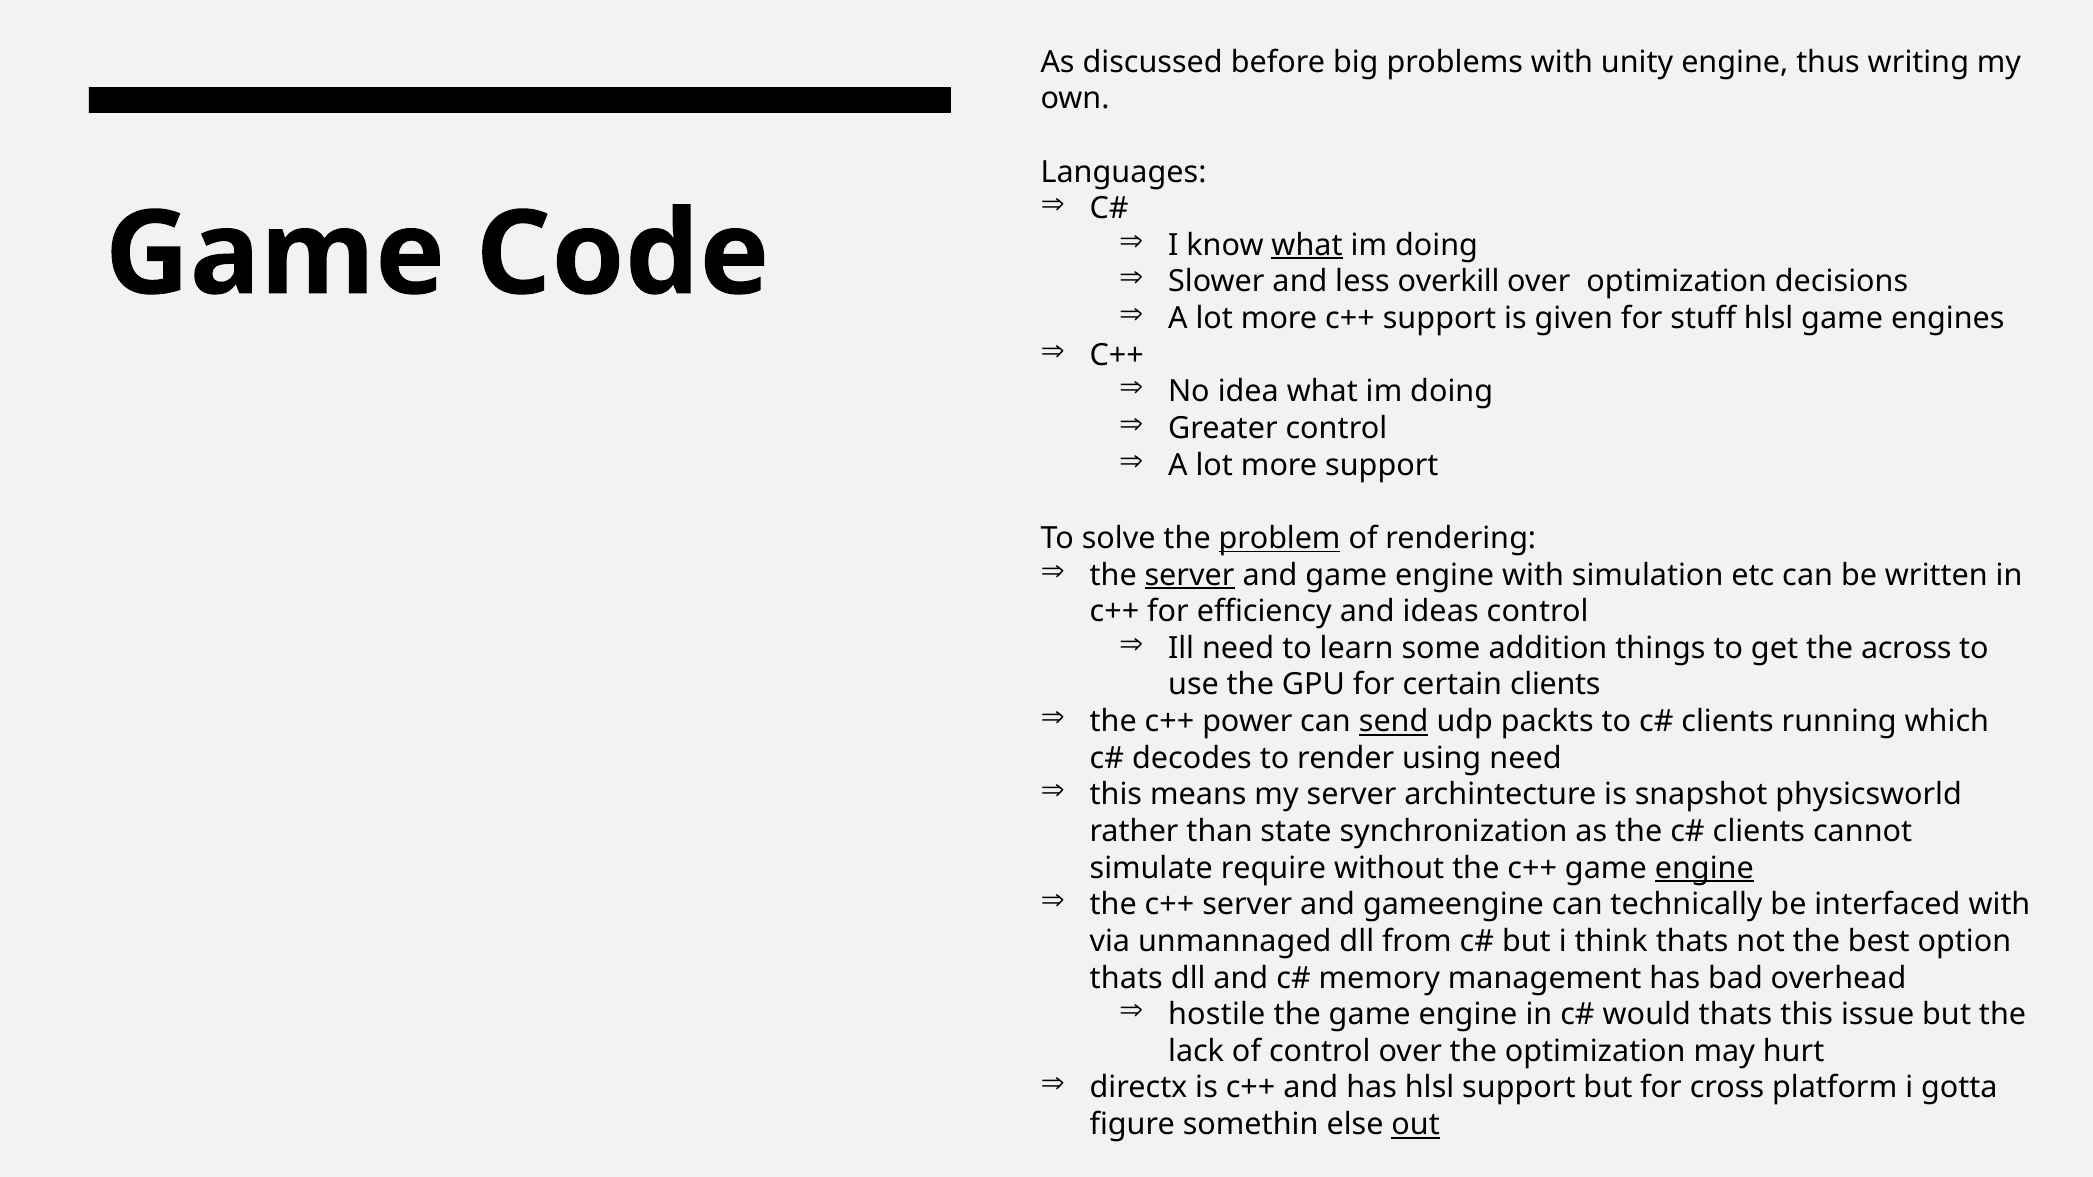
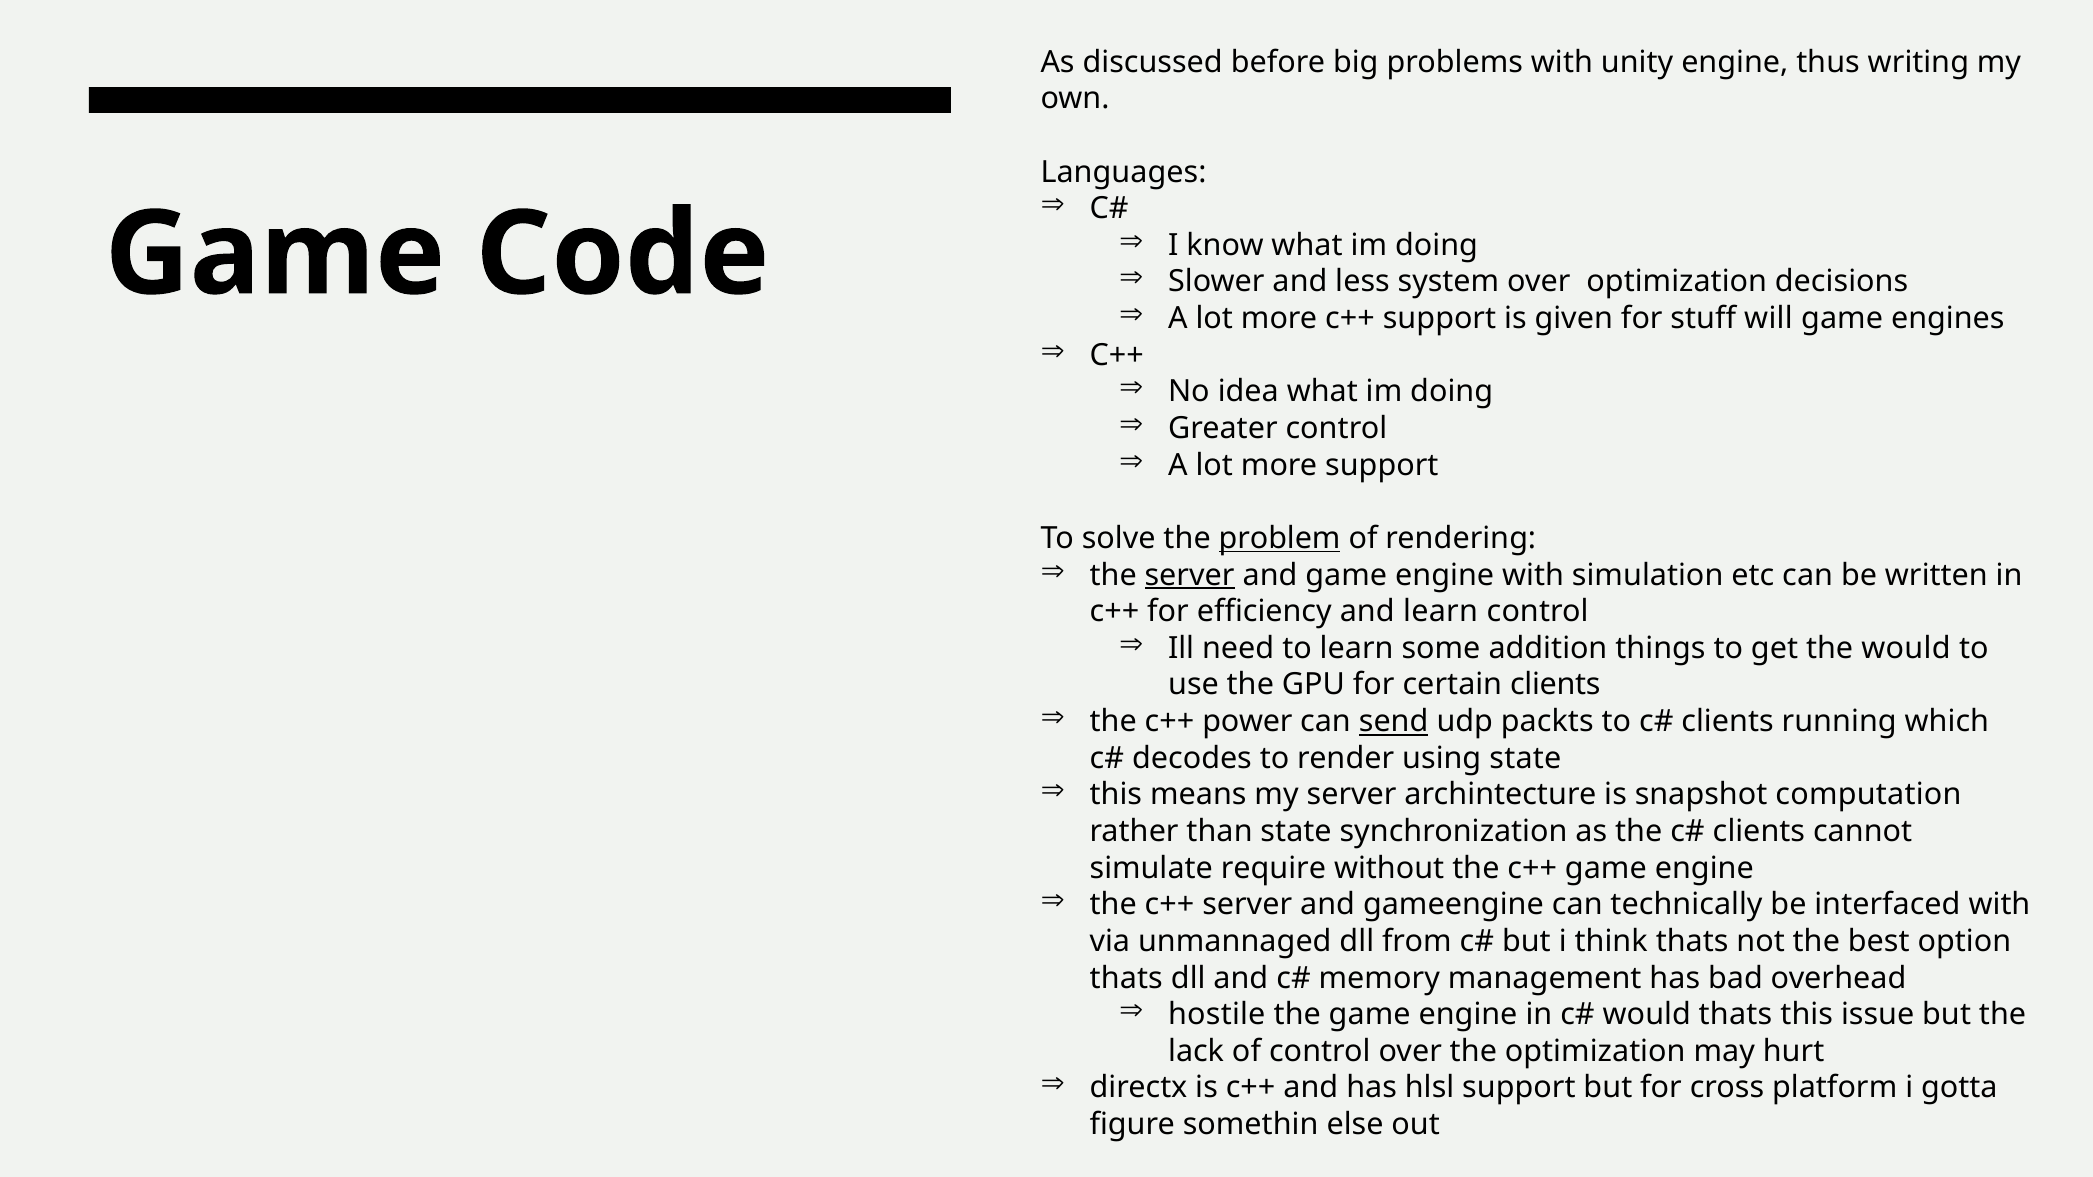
what at (1307, 245) underline: present -> none
overkill: overkill -> system
stuff hlsl: hlsl -> will
and ideas: ideas -> learn
the across: across -> would
using need: need -> state
physicsworld: physicsworld -> computation
engine at (1704, 868) underline: present -> none
out underline: present -> none
